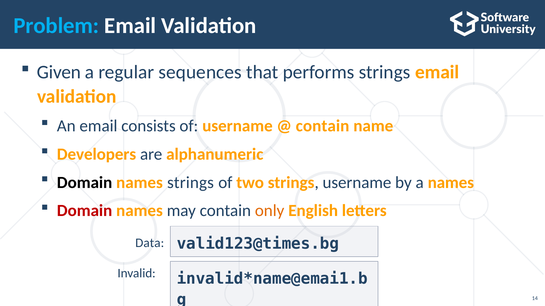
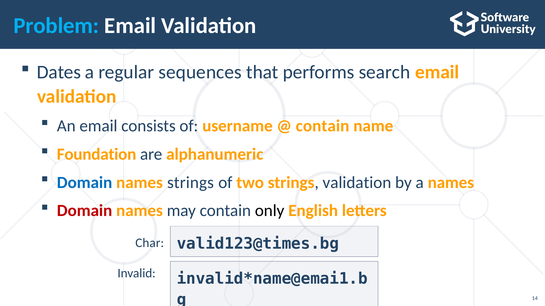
Given: Given -> Dates
performs strings: strings -> search
Developers: Developers -> Foundation
Domain at (85, 183) colour: black -> blue
strings username: username -> validation
only colour: orange -> black
Data: Data -> Char
